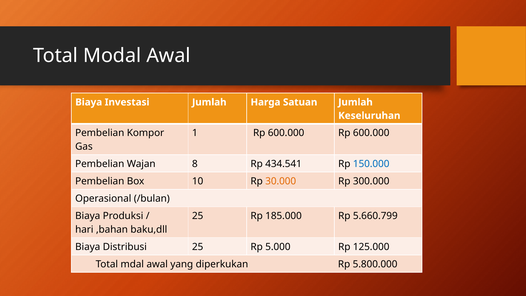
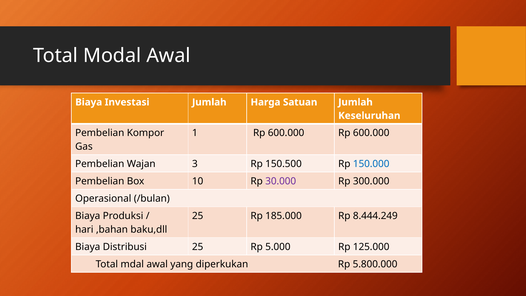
8: 8 -> 3
434.541: 434.541 -> 150.500
30.000 colour: orange -> purple
5.660.799: 5.660.799 -> 8.444.249
